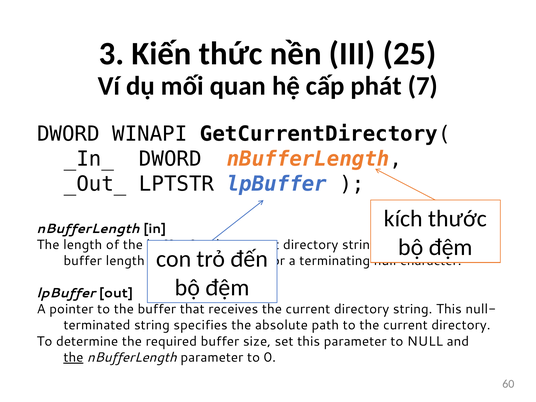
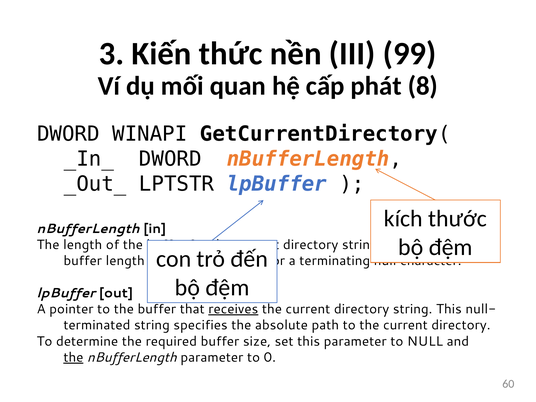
25: 25 -> 99
7: 7 -> 8
receives underline: none -> present
